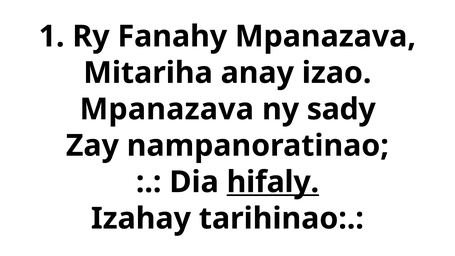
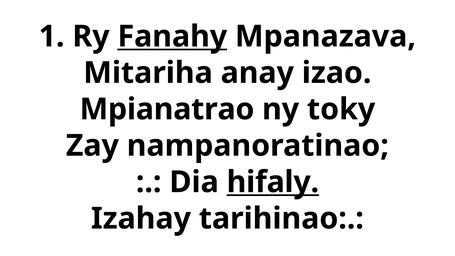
Fanahy underline: none -> present
Mpanazava at (167, 109): Mpanazava -> Mpianatrao
sady: sady -> toky
